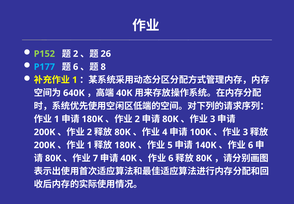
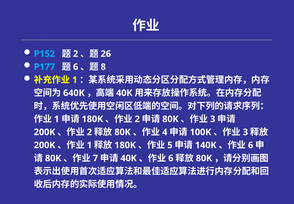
P152 colour: light green -> light blue
